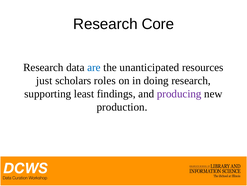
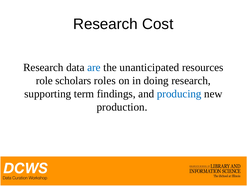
Core: Core -> Cost
just: just -> role
least: least -> term
producing colour: purple -> blue
